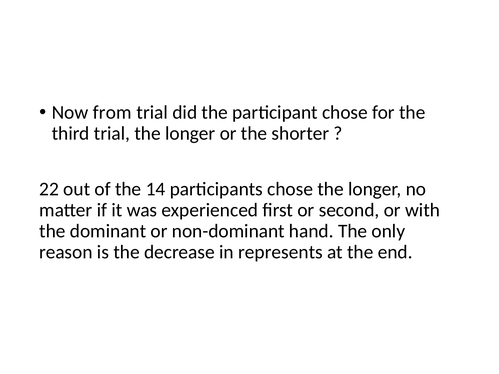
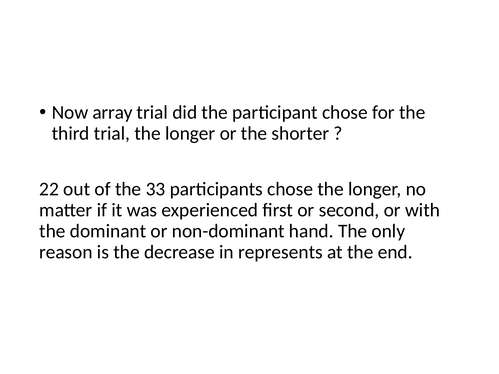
from: from -> array
14: 14 -> 33
